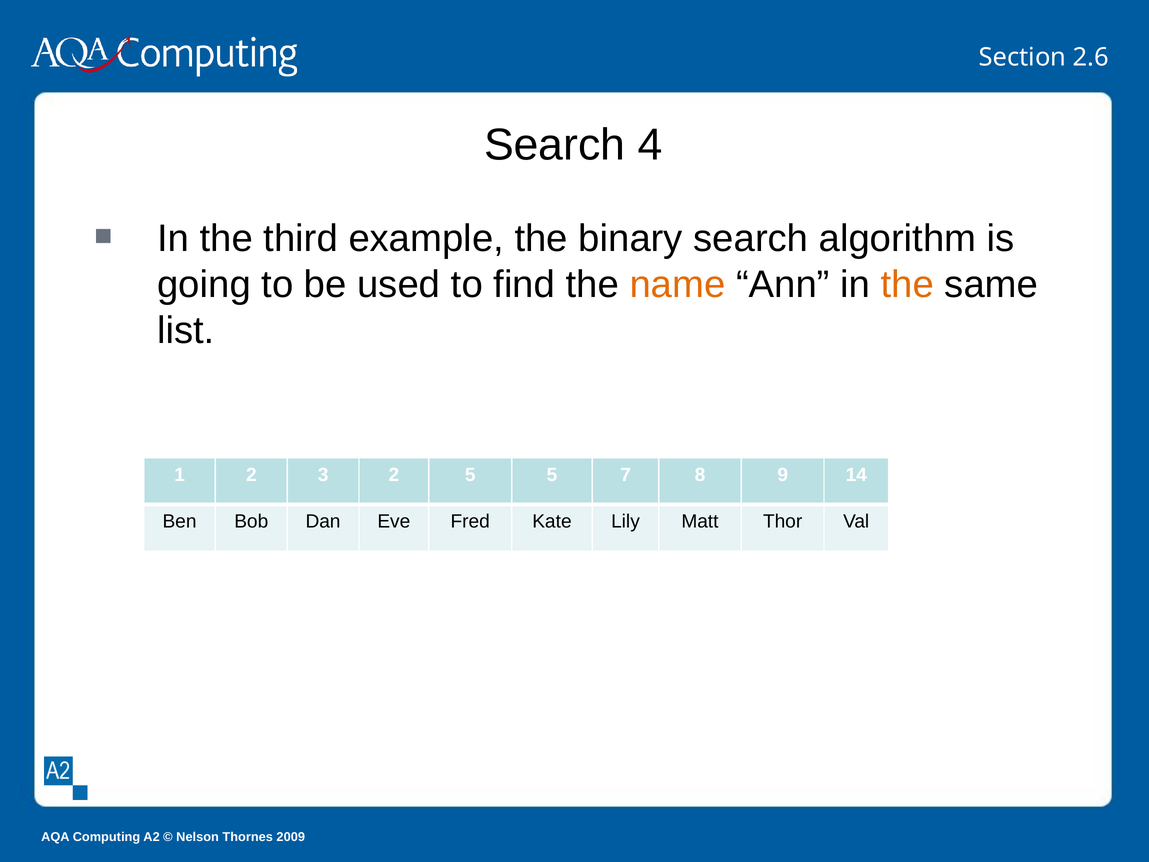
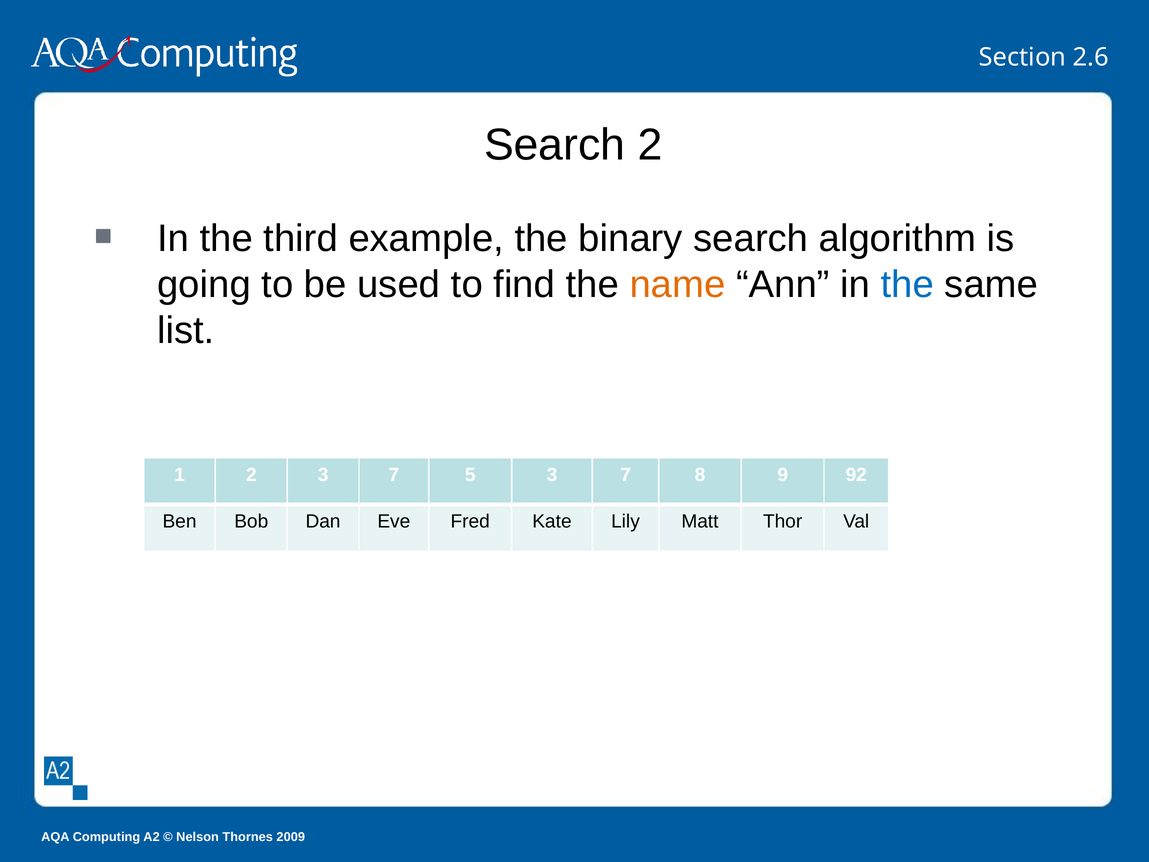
Search 4: 4 -> 2
the at (907, 284) colour: orange -> blue
2 3 2: 2 -> 7
5 5: 5 -> 3
14: 14 -> 92
